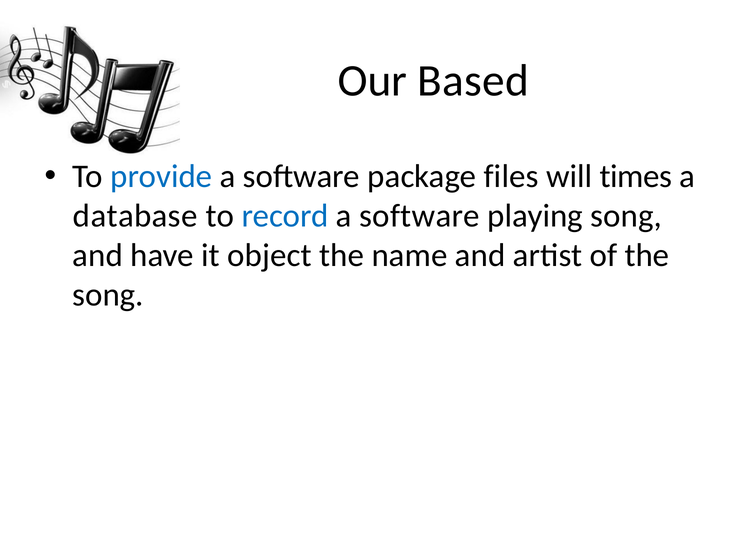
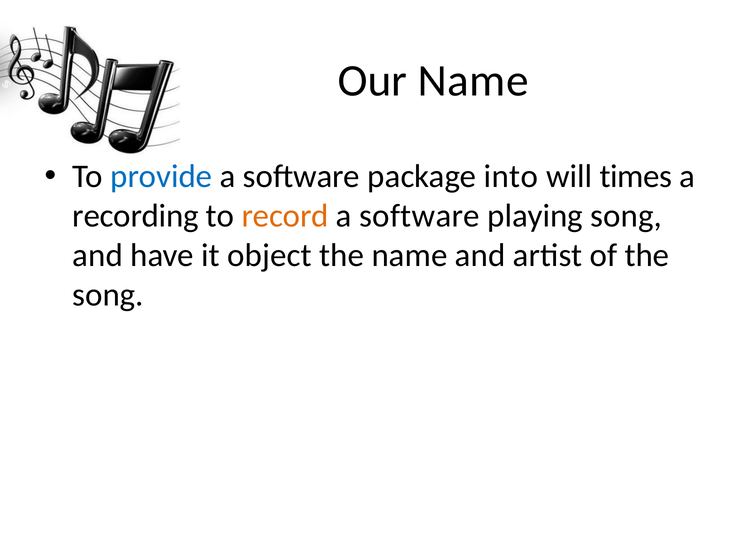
Our Based: Based -> Name
files: files -> into
database: database -> recording
record colour: blue -> orange
